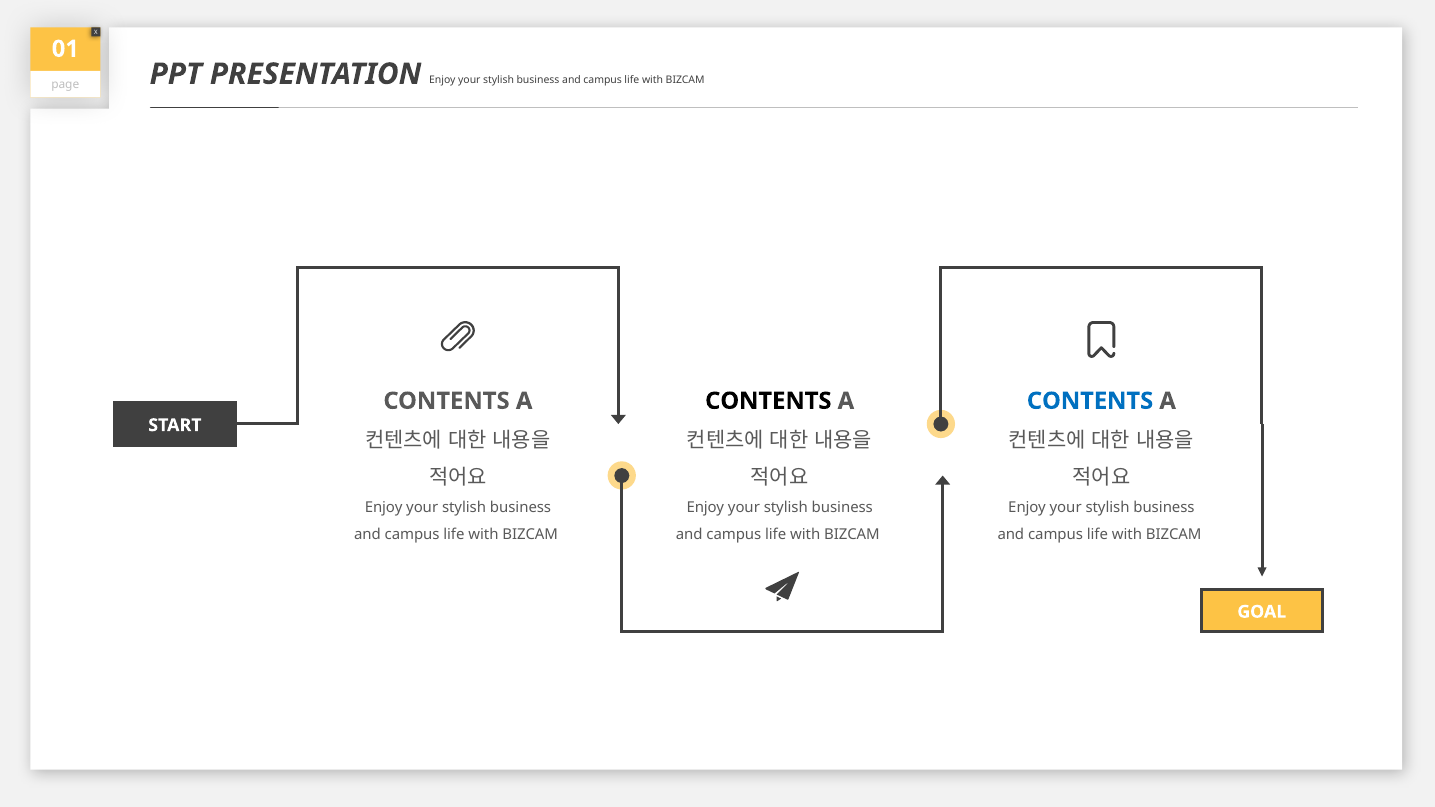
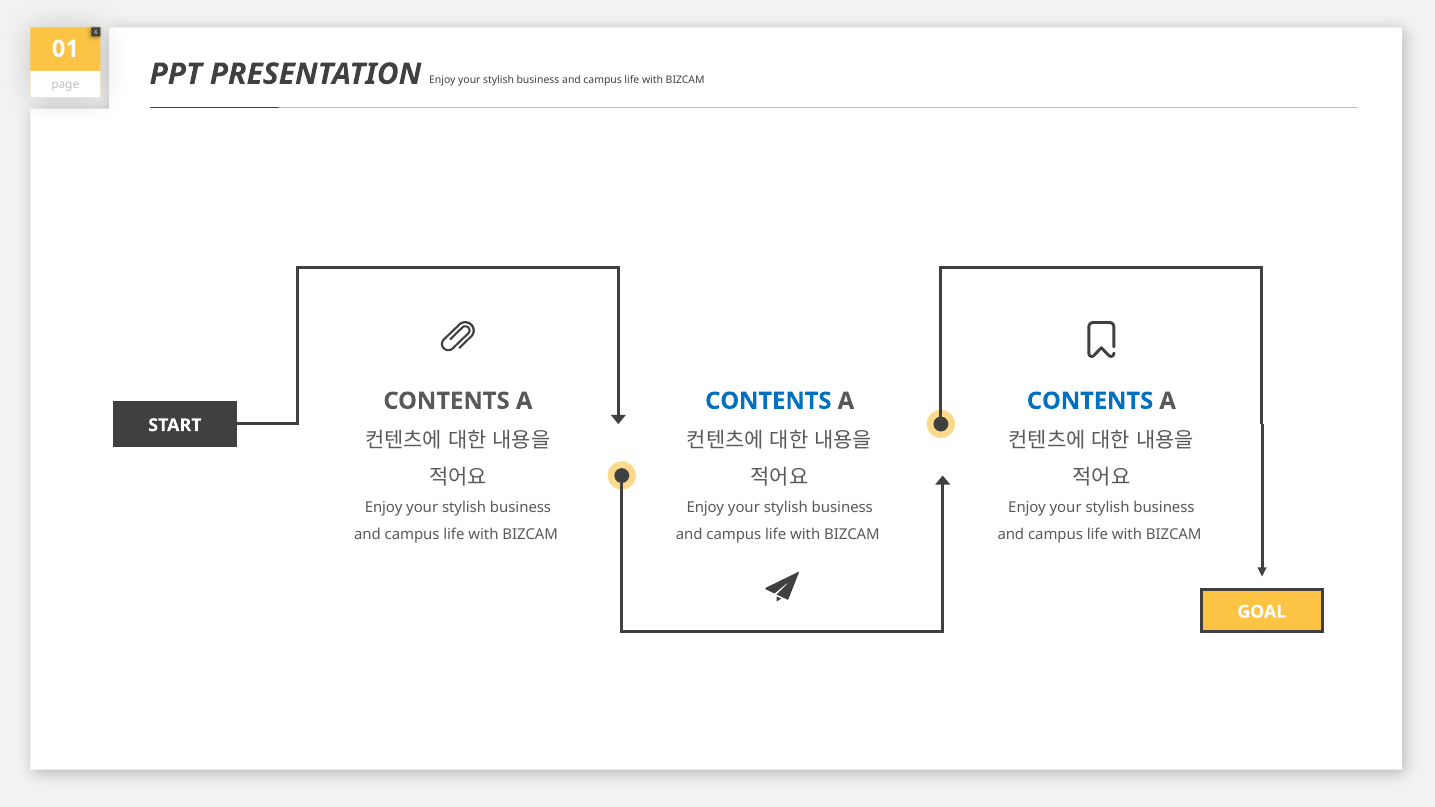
CONTENTS at (768, 401) colour: black -> blue
